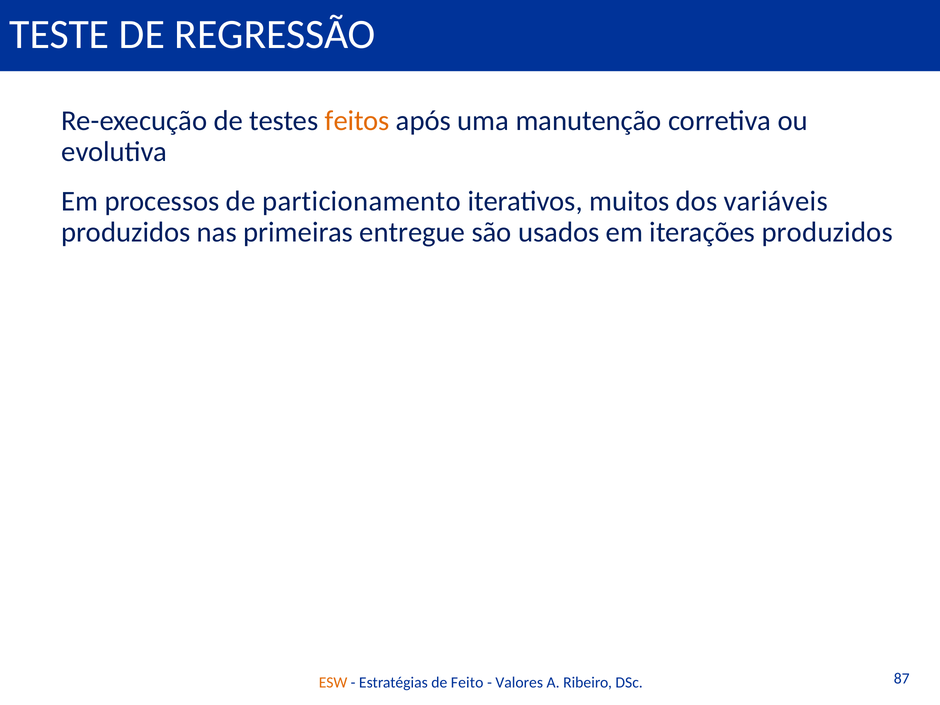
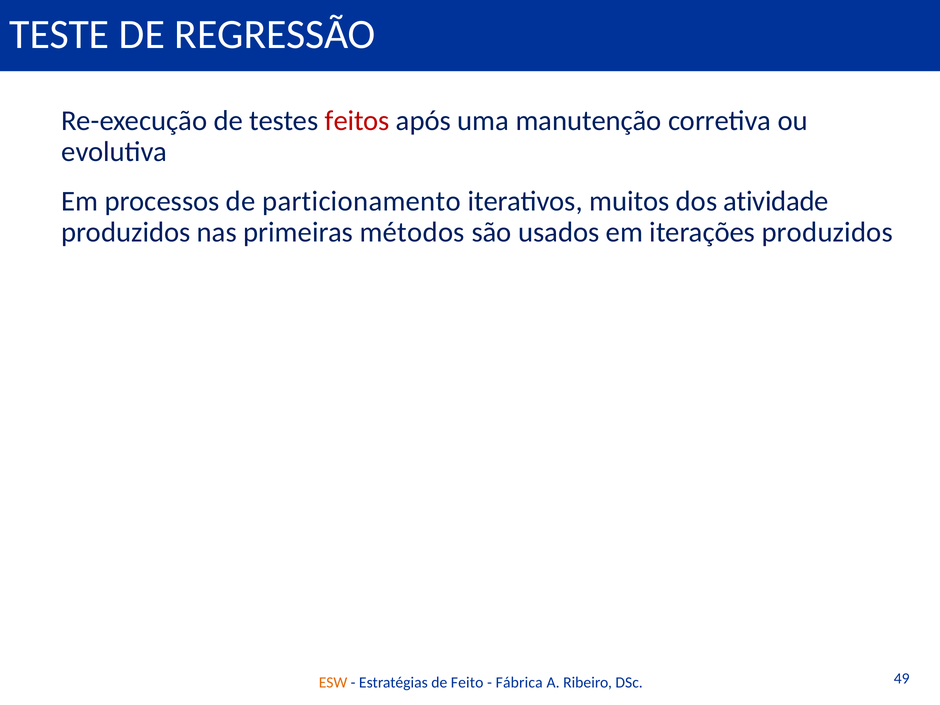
feitos colour: orange -> red
variáveis: variáveis -> atividade
entregue: entregue -> métodos
Valores: Valores -> Fábrica
87: 87 -> 49
